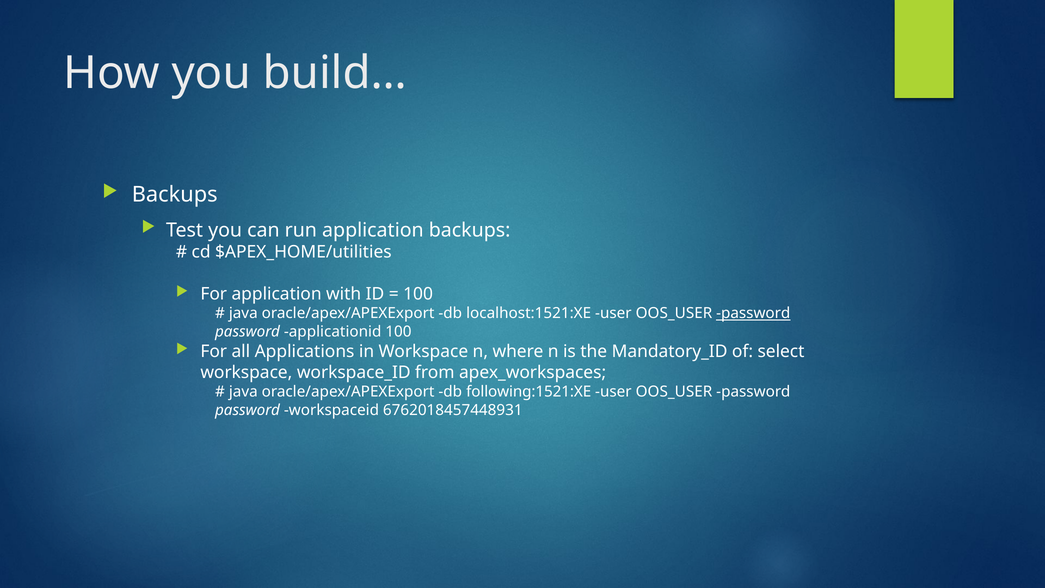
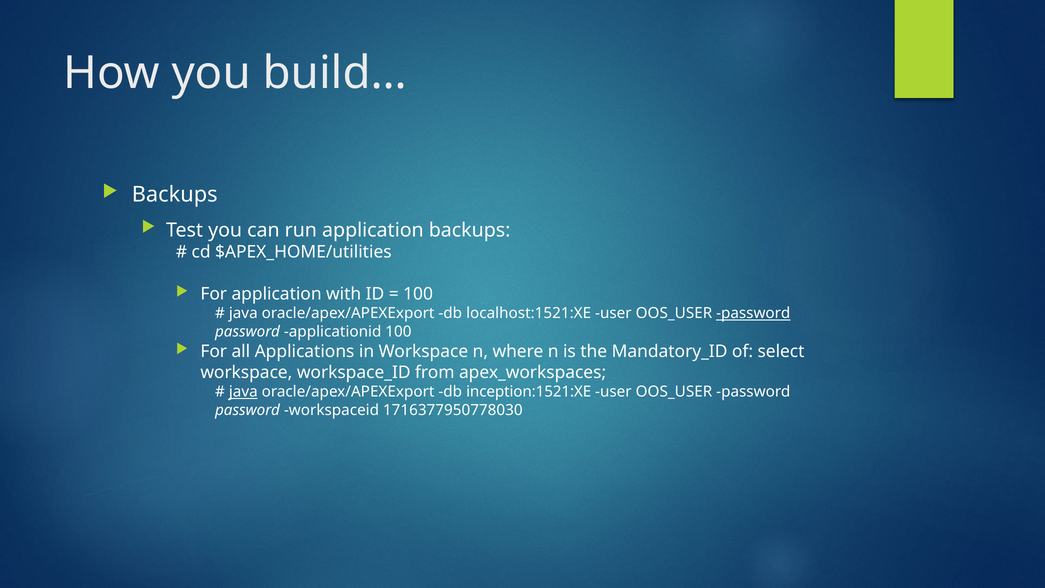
java at (243, 392) underline: none -> present
following:1521:XE: following:1521:XE -> inception:1521:XE
6762018457448931: 6762018457448931 -> 1716377950778030
